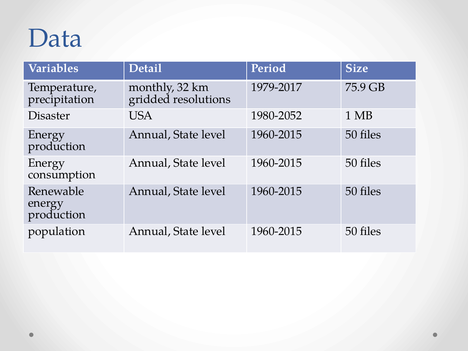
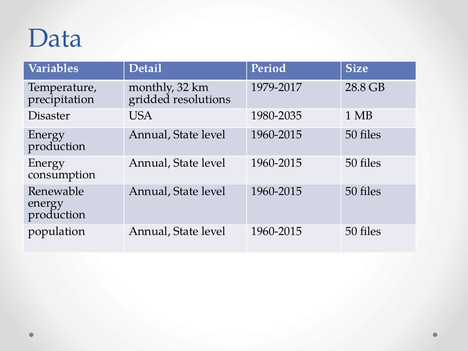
75.9: 75.9 -> 28.8
1980-2052: 1980-2052 -> 1980-2035
